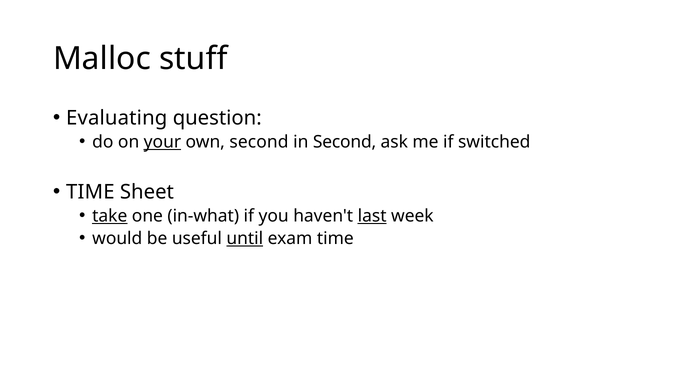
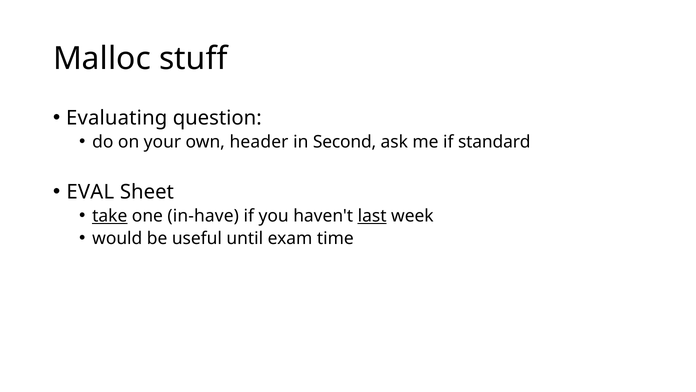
your underline: present -> none
own second: second -> header
switched: switched -> standard
TIME at (90, 192): TIME -> EVAL
in-what: in-what -> in-have
until underline: present -> none
